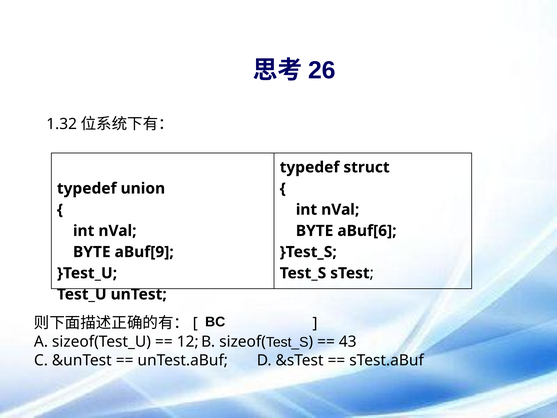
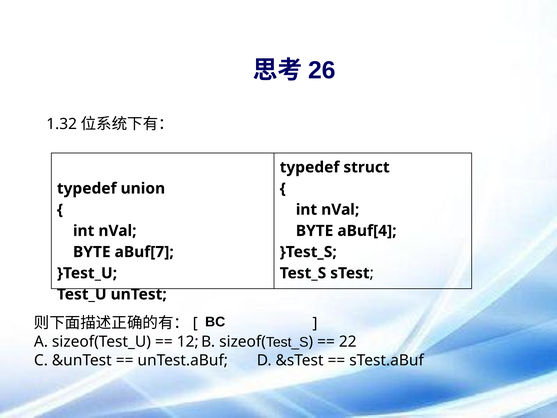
aBuf[6: aBuf[6 -> aBuf[4
aBuf[9: aBuf[9 -> aBuf[7
43: 43 -> 22
